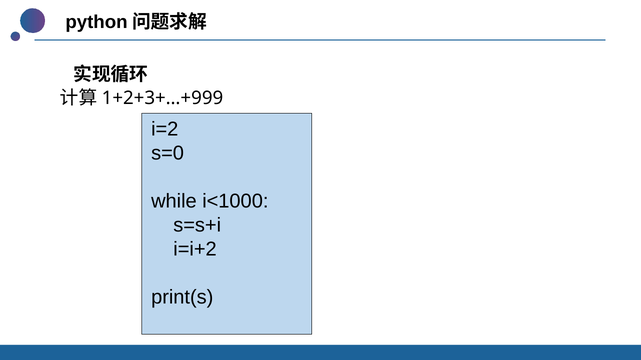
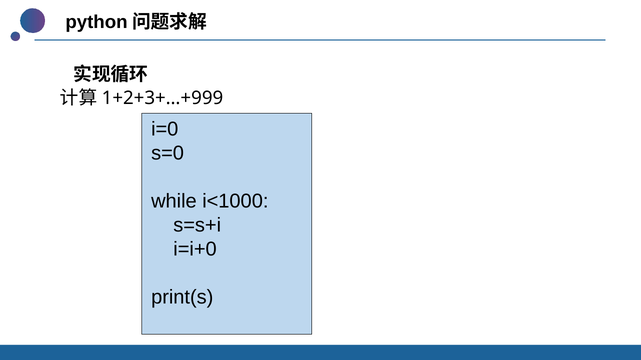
i=2: i=2 -> i=0
i=i+2: i=i+2 -> i=i+0
